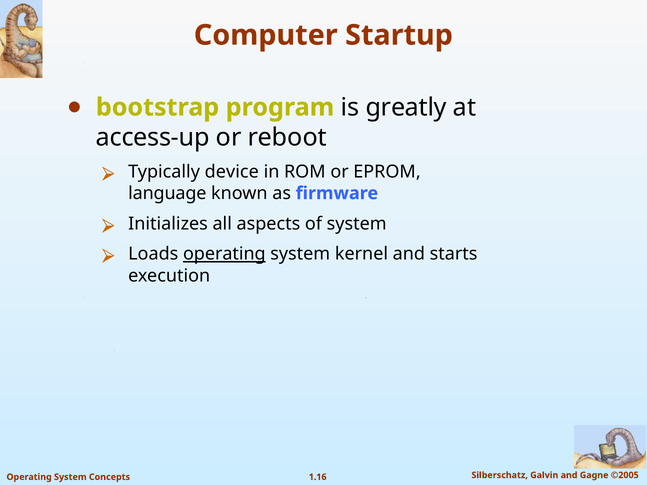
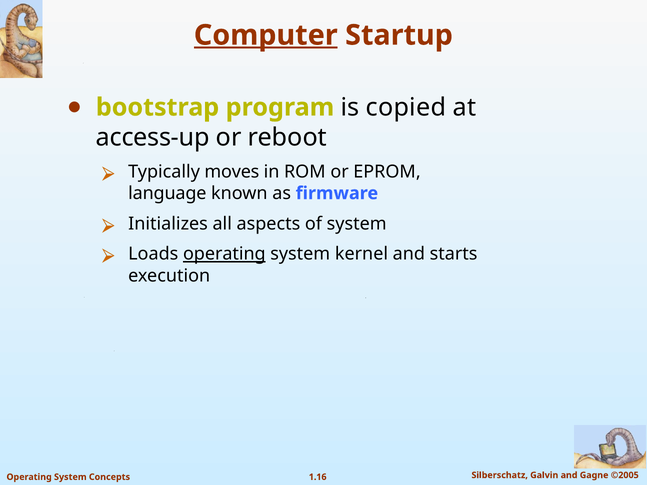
Computer underline: none -> present
greatly: greatly -> copied
device: device -> moves
